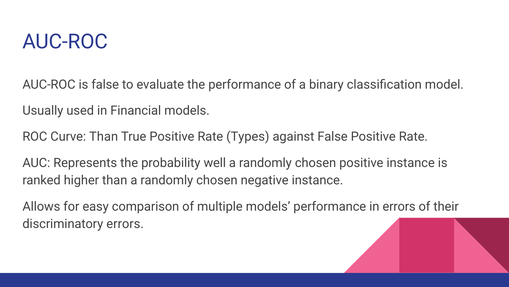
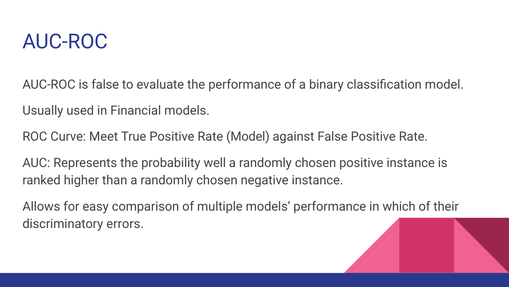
Curve Than: Than -> Meet
Rate Types: Types -> Model
in errors: errors -> which
